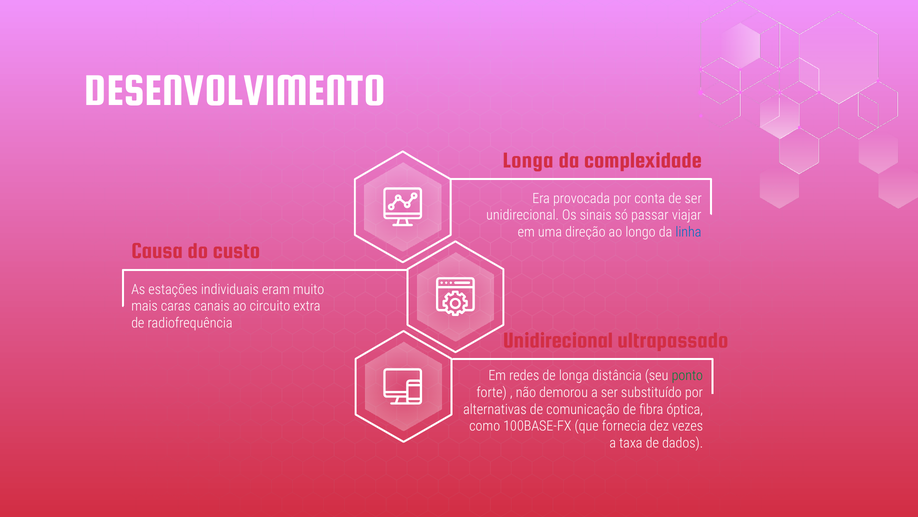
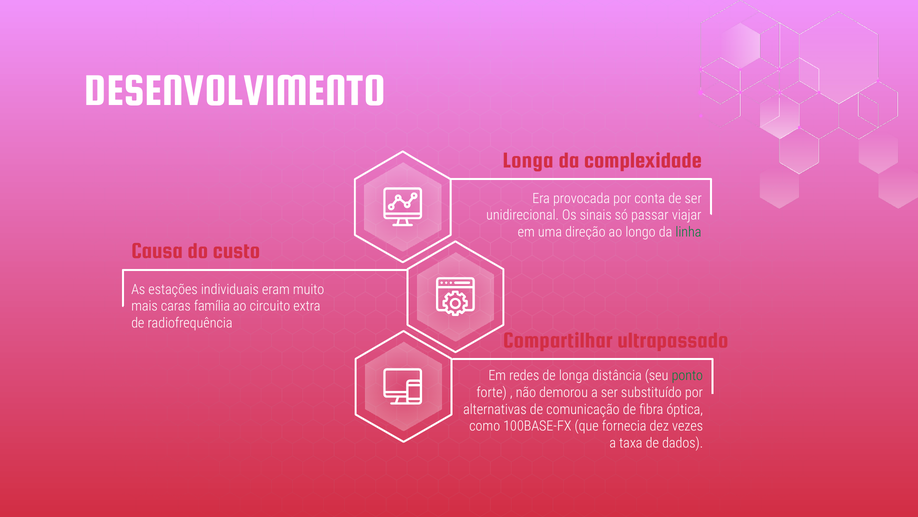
linha colour: blue -> green
canais: canais -> família
Unidirecional at (558, 340): Unidirecional -> Compartilhar
